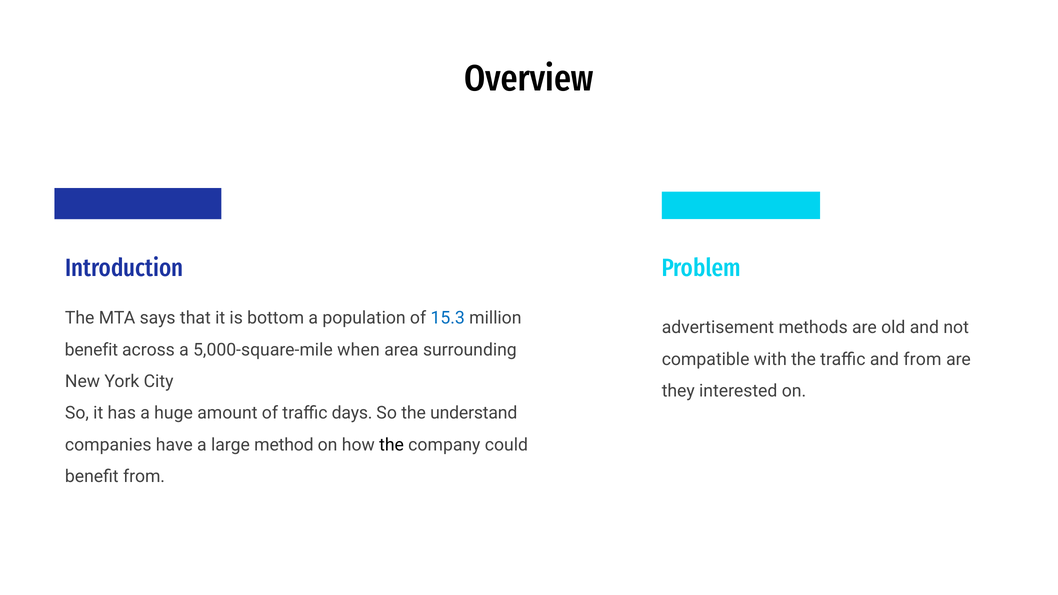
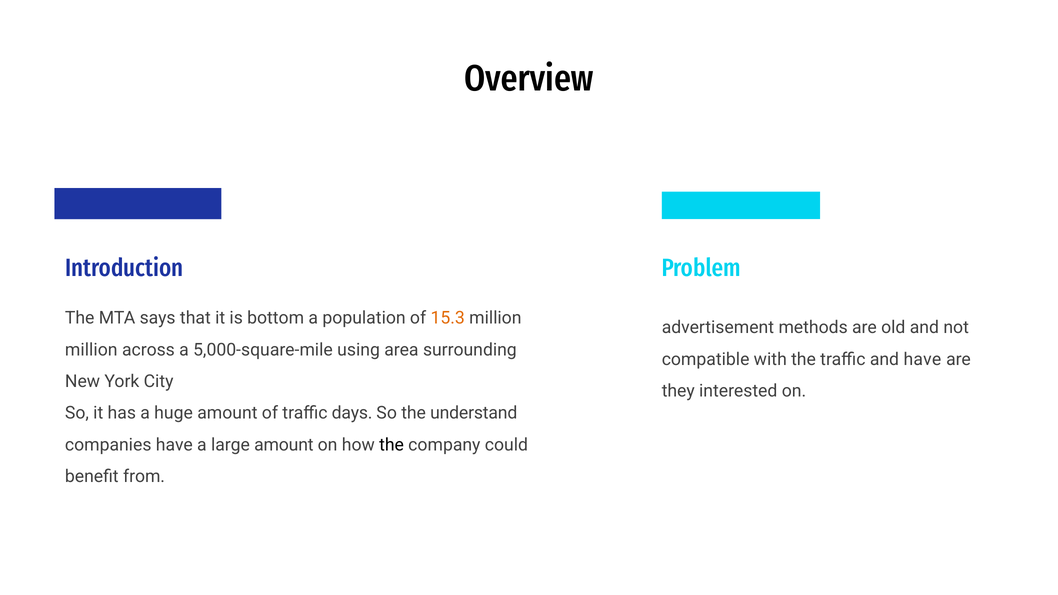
15.3 colour: blue -> orange
benefit at (91, 350): benefit -> million
when: when -> using
and from: from -> have
large method: method -> amount
